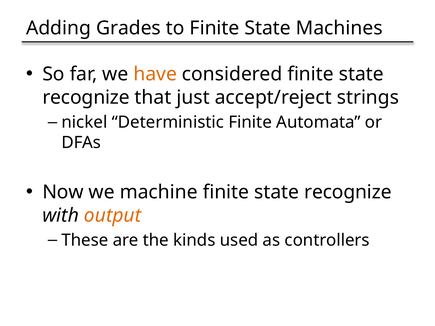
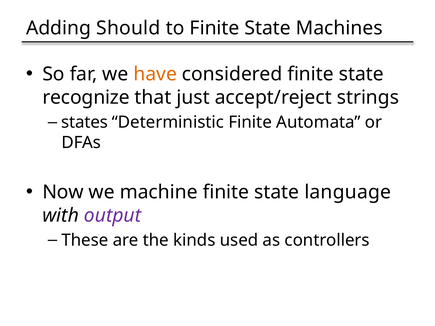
Grades: Grades -> Should
nickel: nickel -> states
recognize at (348, 192): recognize -> language
output colour: orange -> purple
